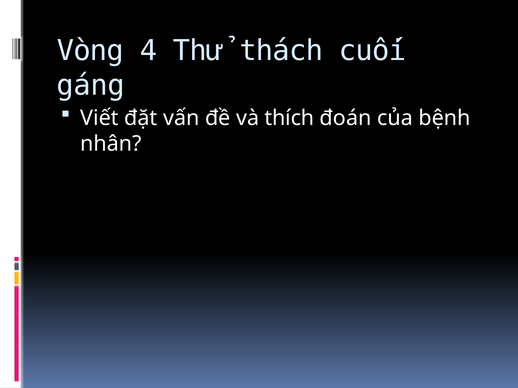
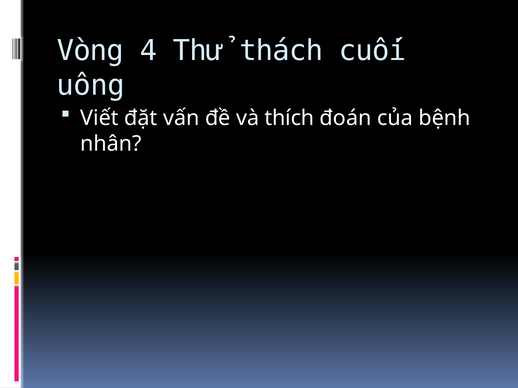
gáng: gáng -> uống
